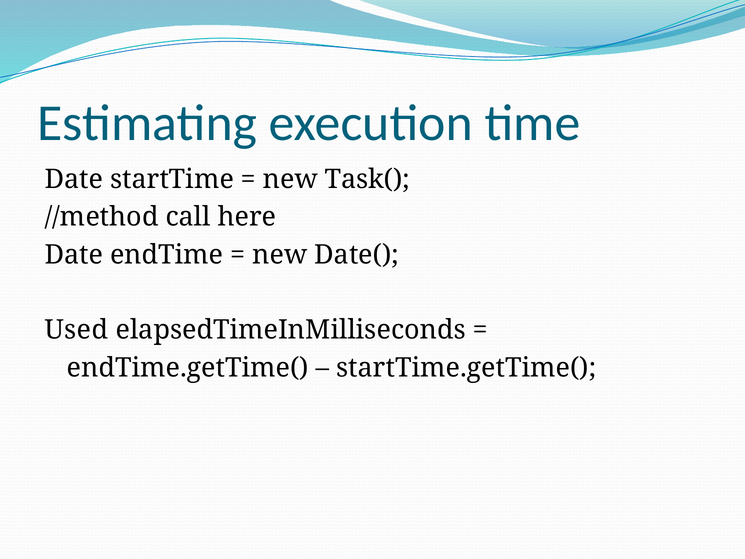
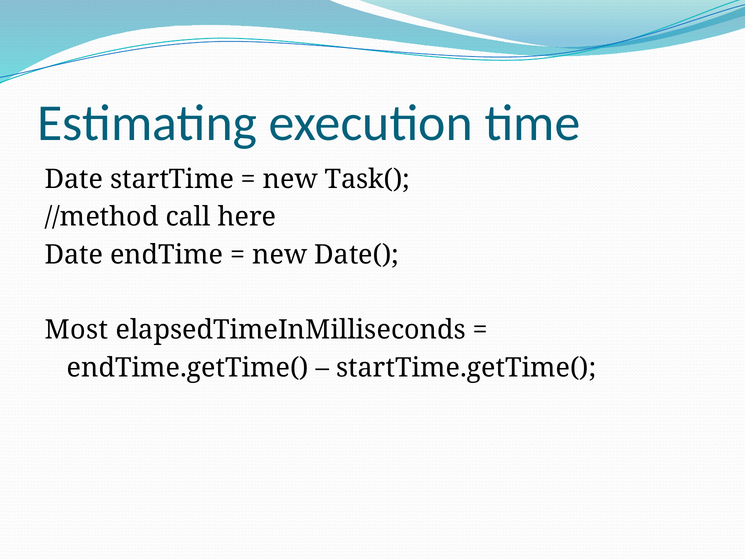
Used: Used -> Most
